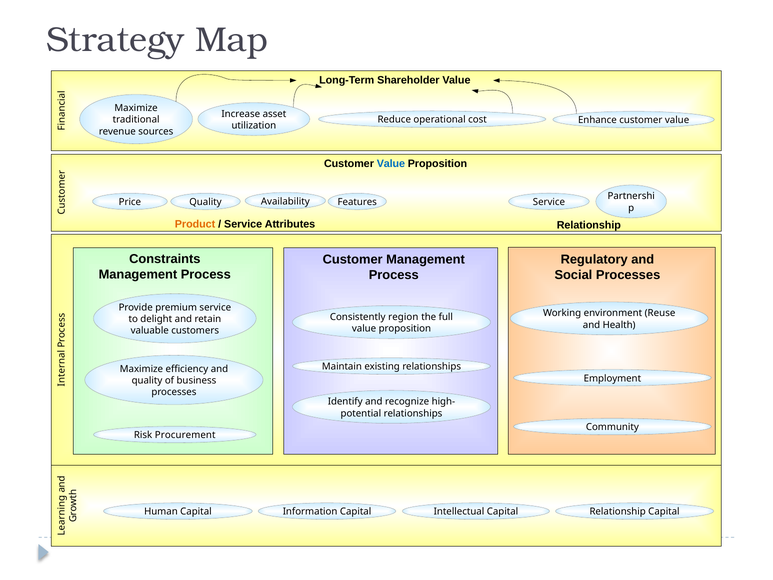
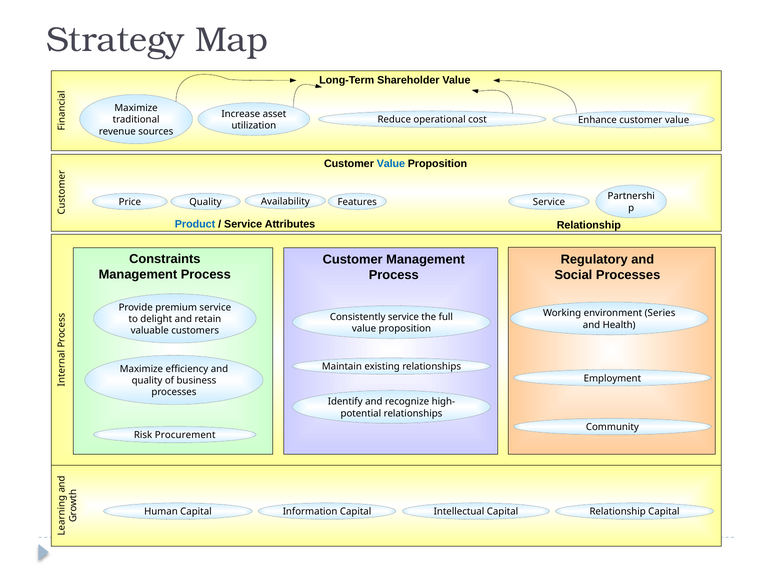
Product colour: orange -> blue
Reuse: Reuse -> Series
Consistently region: region -> service
